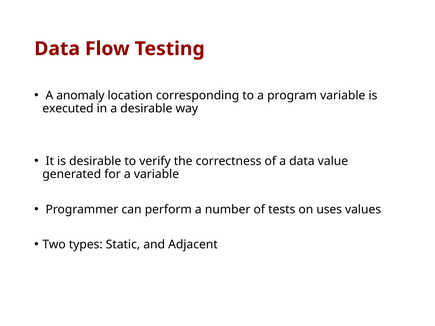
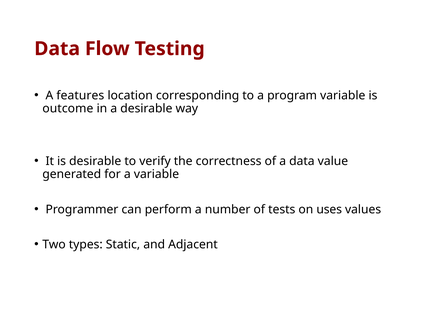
anomaly: anomaly -> features
executed: executed -> outcome
